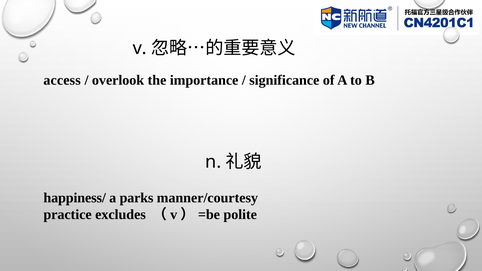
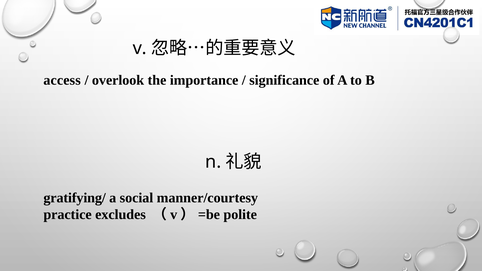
happiness/: happiness/ -> gratifying/
parks: parks -> social
